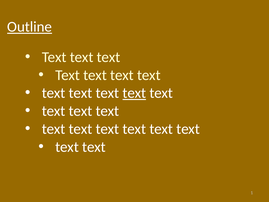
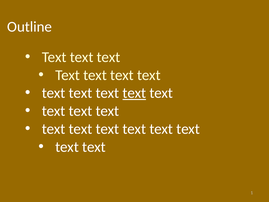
Outline underline: present -> none
